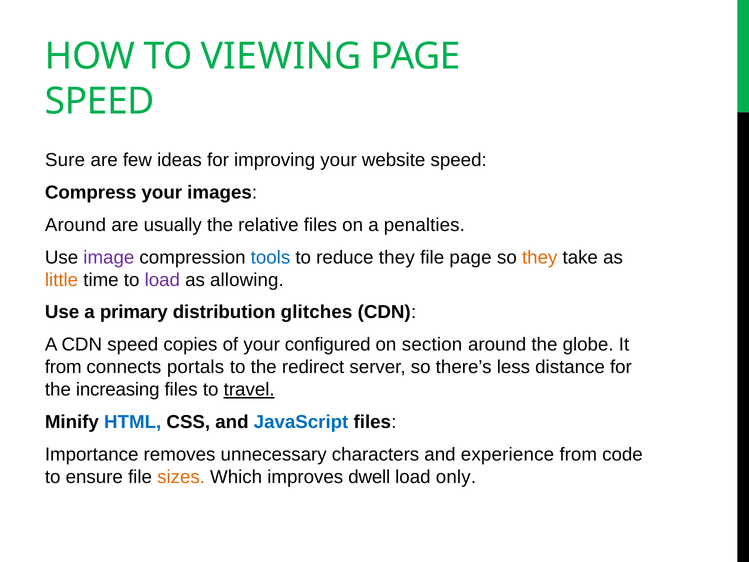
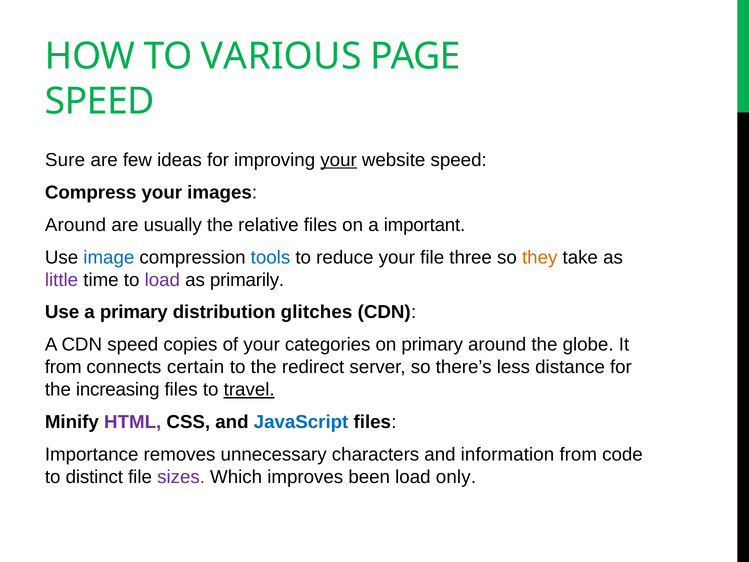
VIEWING: VIEWING -> VARIOUS
your at (339, 160) underline: none -> present
penalties: penalties -> important
image colour: purple -> blue
reduce they: they -> your
file page: page -> three
little colour: orange -> purple
allowing: allowing -> primarily
configured: configured -> categories
on section: section -> primary
portals: portals -> certain
HTML colour: blue -> purple
experience: experience -> information
ensure: ensure -> distinct
sizes colour: orange -> purple
dwell: dwell -> been
